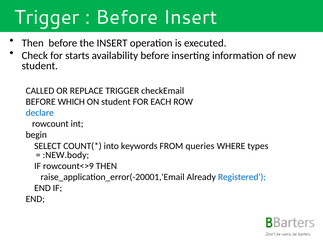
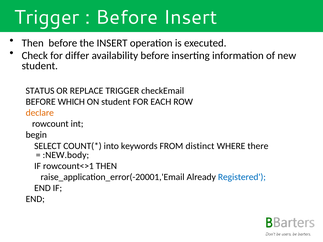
starts: starts -> differ
CALLED: CALLED -> STATUS
declare colour: blue -> orange
queries: queries -> distinct
types: types -> there
rowcount<>9: rowcount<>9 -> rowcount<>1
